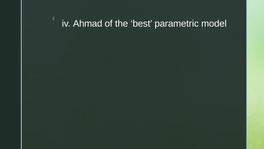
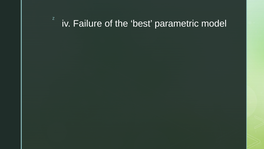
Ahmad: Ahmad -> Failure
